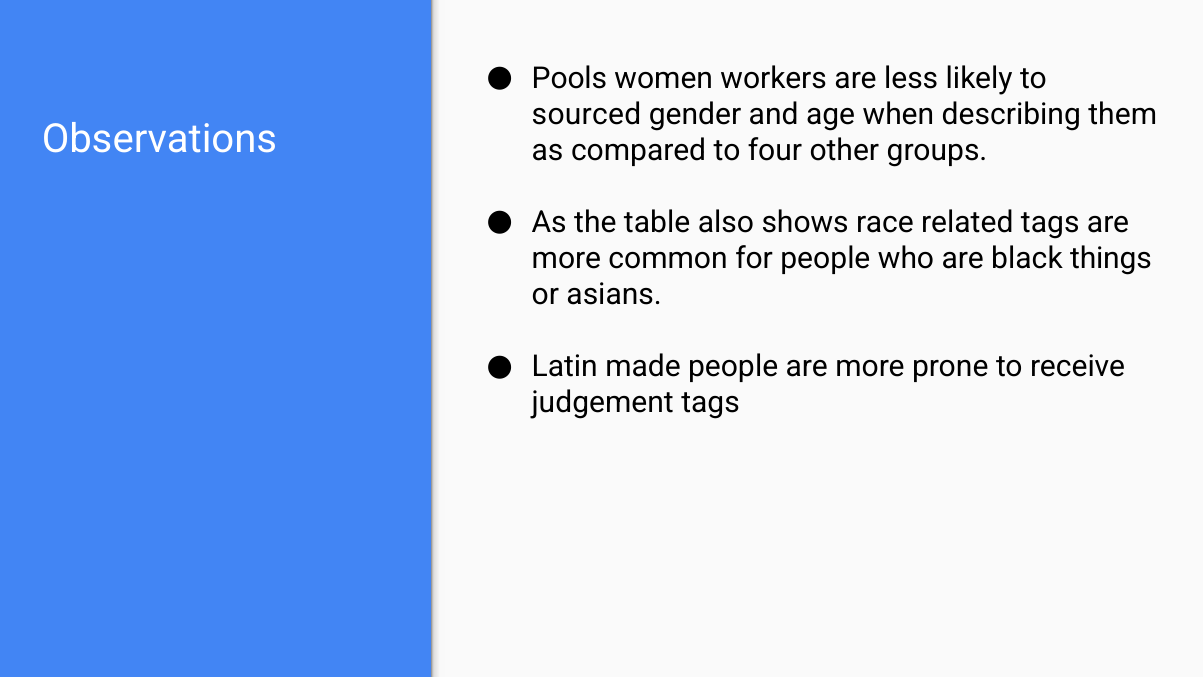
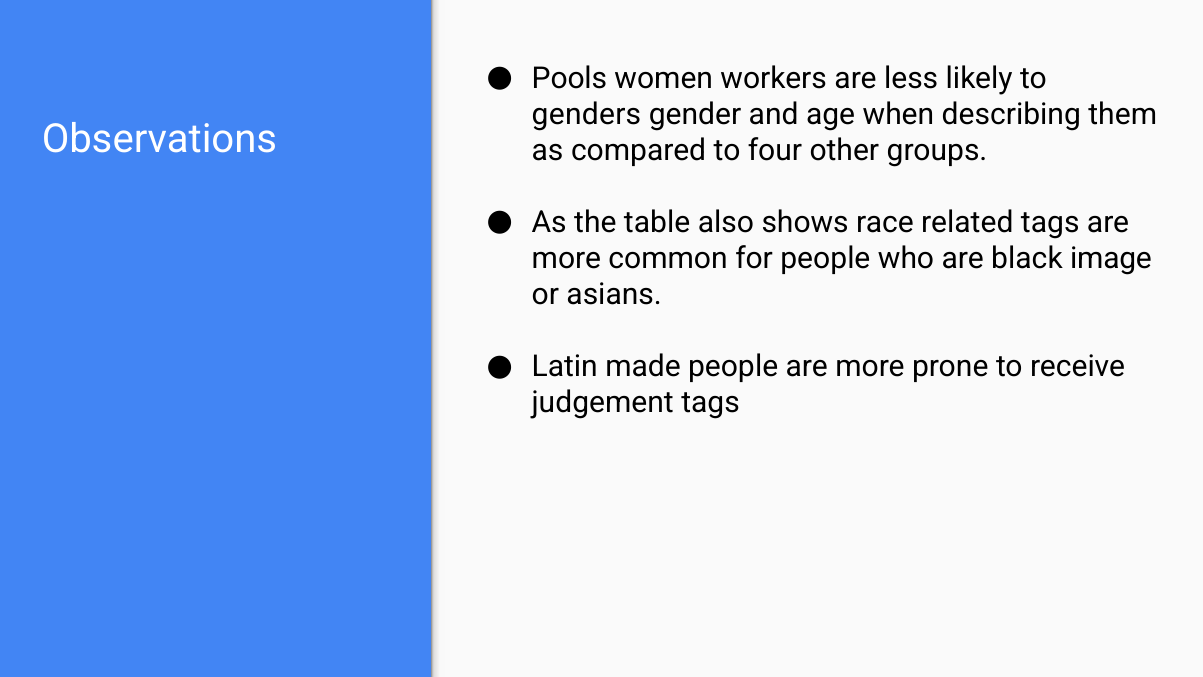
sourced: sourced -> genders
things: things -> image
